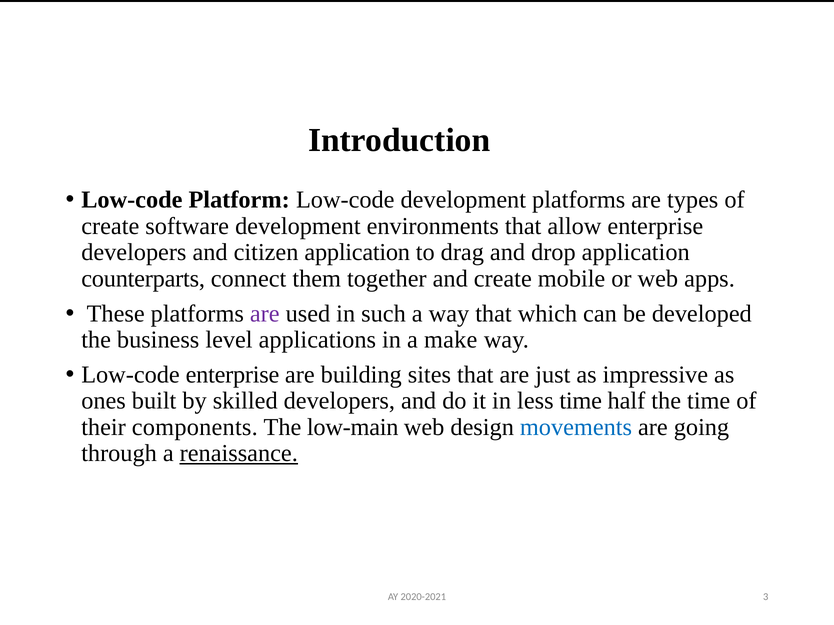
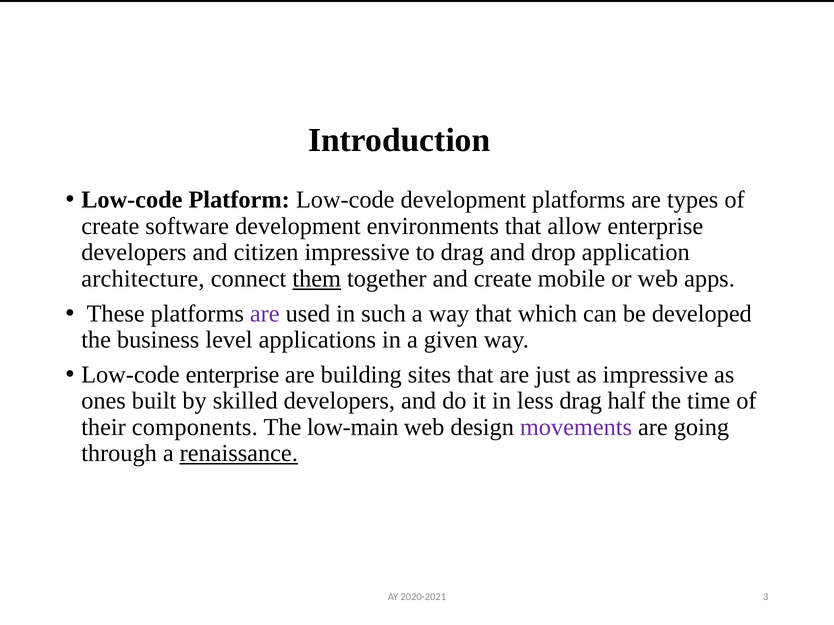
citizen application: application -> impressive
counterparts: counterparts -> architecture
them underline: none -> present
make: make -> given
less time: time -> drag
movements colour: blue -> purple
